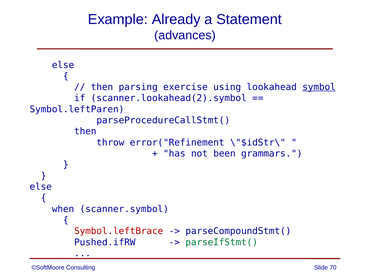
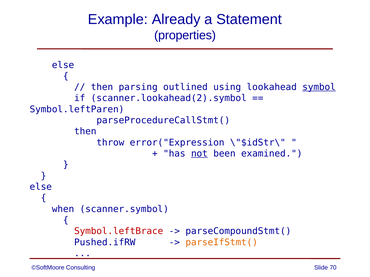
advances: advances -> properties
exercise: exercise -> outlined
error("Refinement: error("Refinement -> error("Expression
not underline: none -> present
grammars: grammars -> examined
parseIfStmt( colour: green -> orange
